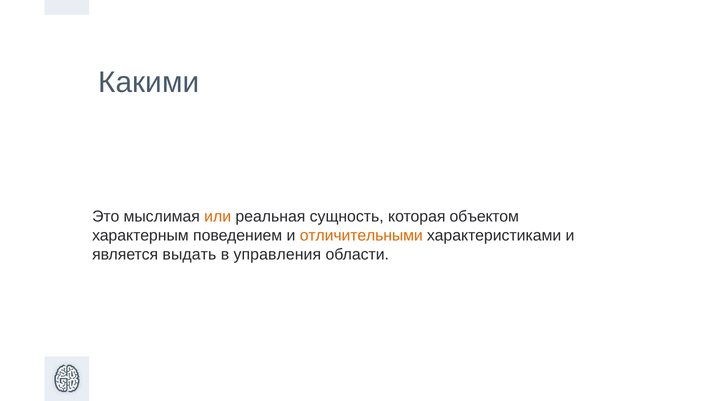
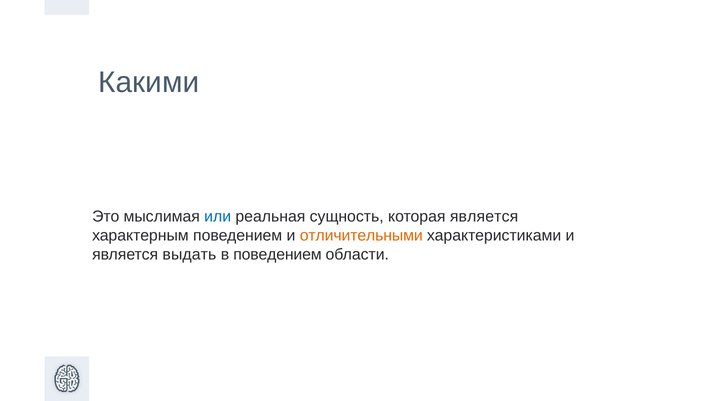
или colour: orange -> blue
которая объектом: объектом -> является
в управления: управления -> поведением
